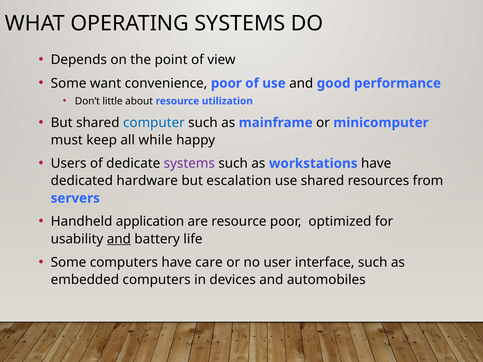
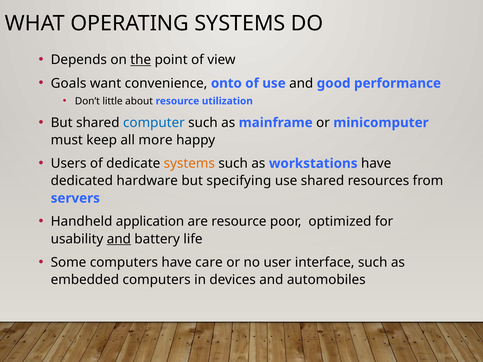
the underline: none -> present
Some at (69, 83): Some -> Goals
convenience poor: poor -> onto
while: while -> more
systems at (189, 164) colour: purple -> orange
escalation: escalation -> specifying
